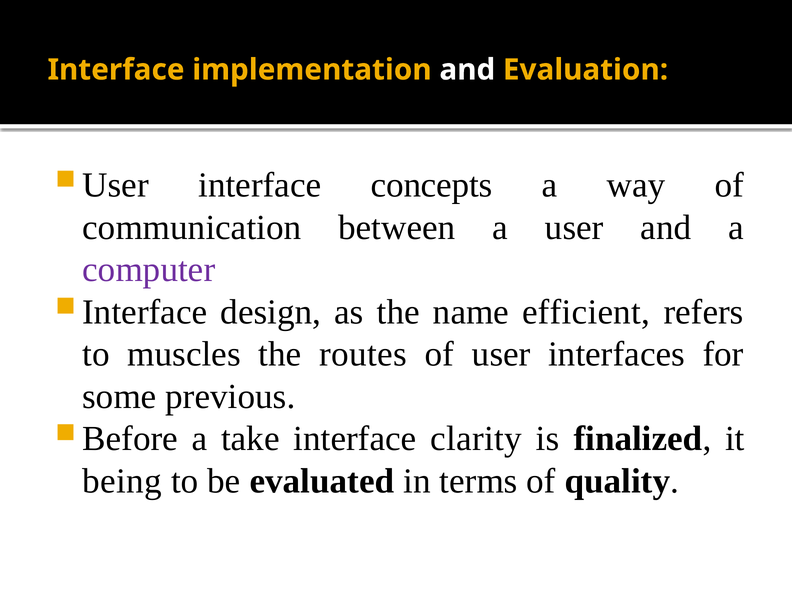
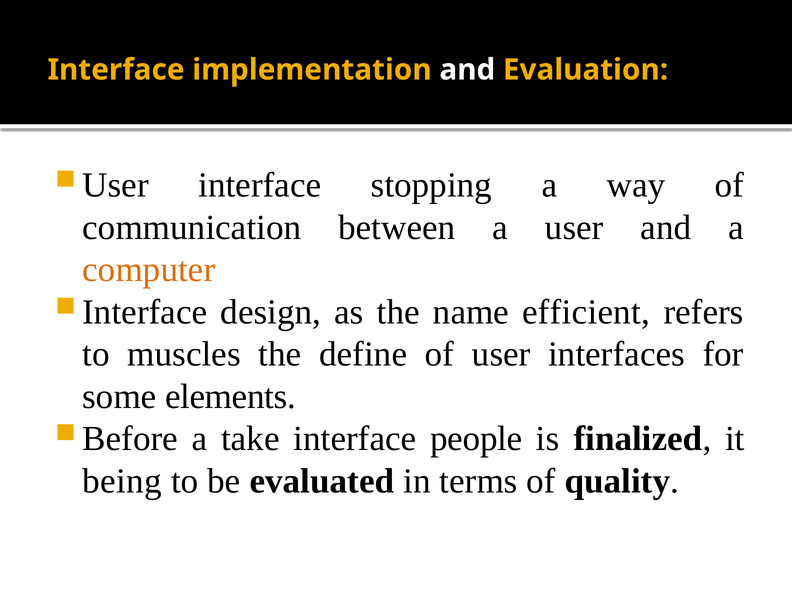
concepts: concepts -> stopping
computer colour: purple -> orange
routes: routes -> define
previous: previous -> elements
clarity: clarity -> people
